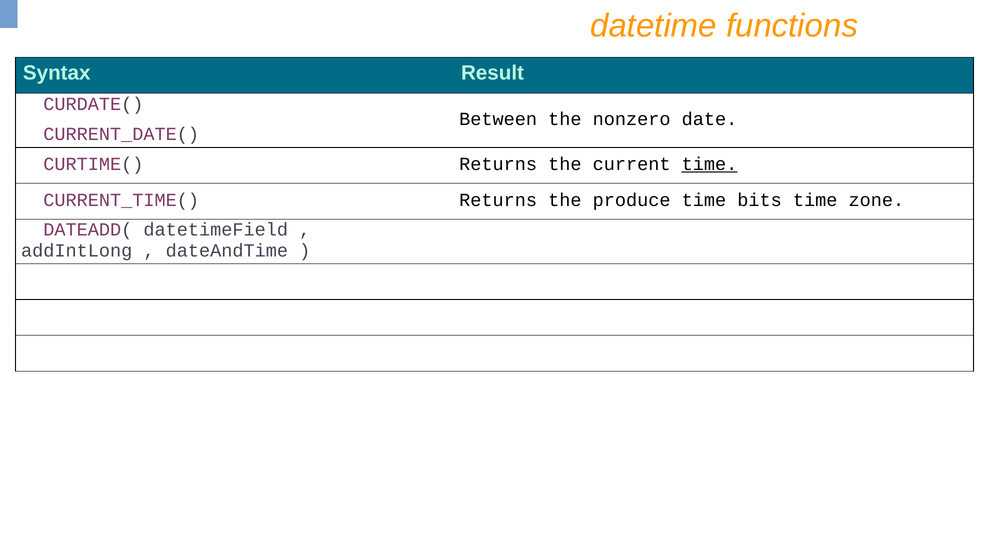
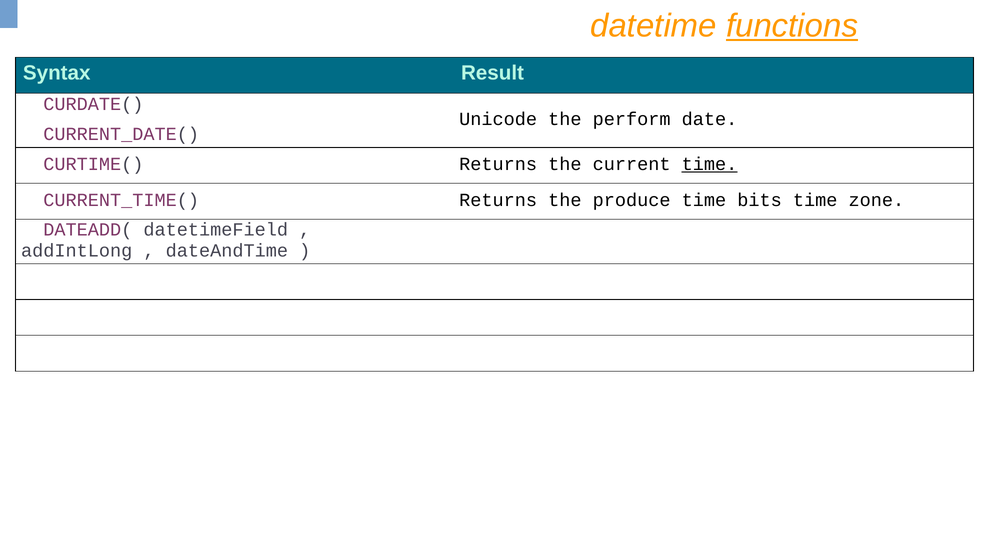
functions underline: none -> present
Between: Between -> Unicode
nonzero: nonzero -> perform
